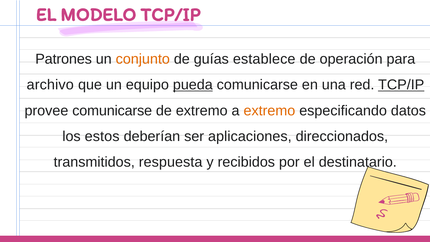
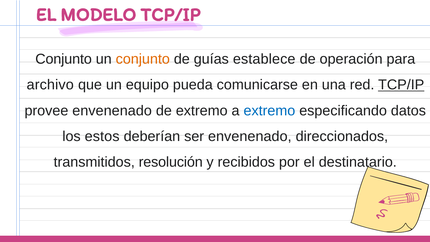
Patrones at (64, 59): Patrones -> Conjunto
pueda underline: present -> none
provee comunicarse: comunicarse -> envenenado
extremo at (269, 111) colour: orange -> blue
ser aplicaciones: aplicaciones -> envenenado
respuesta: respuesta -> resolución
